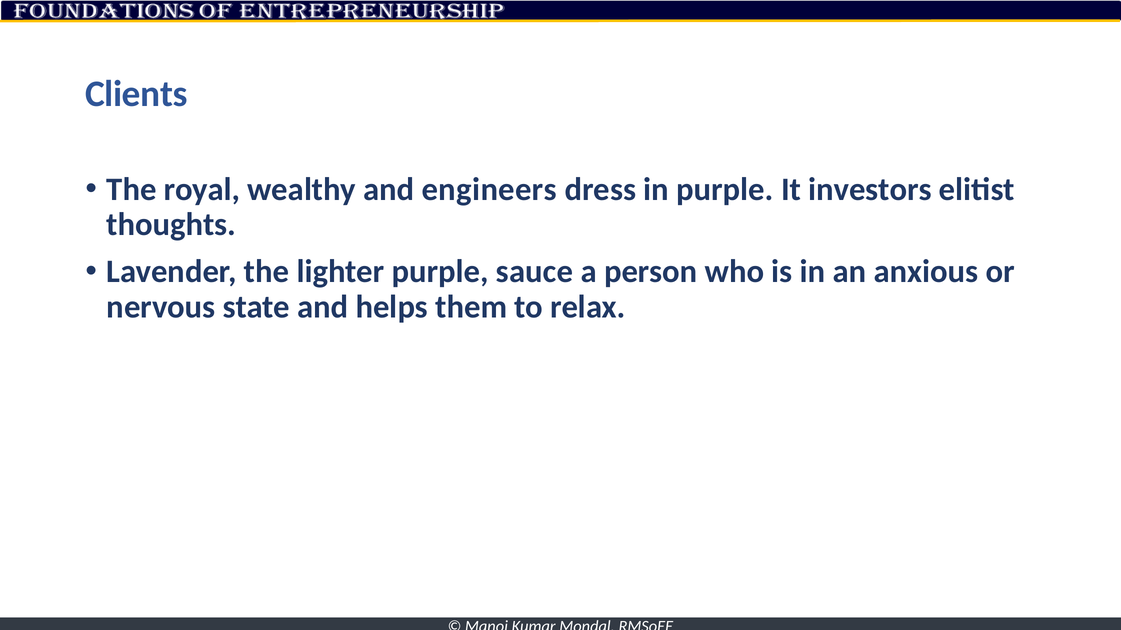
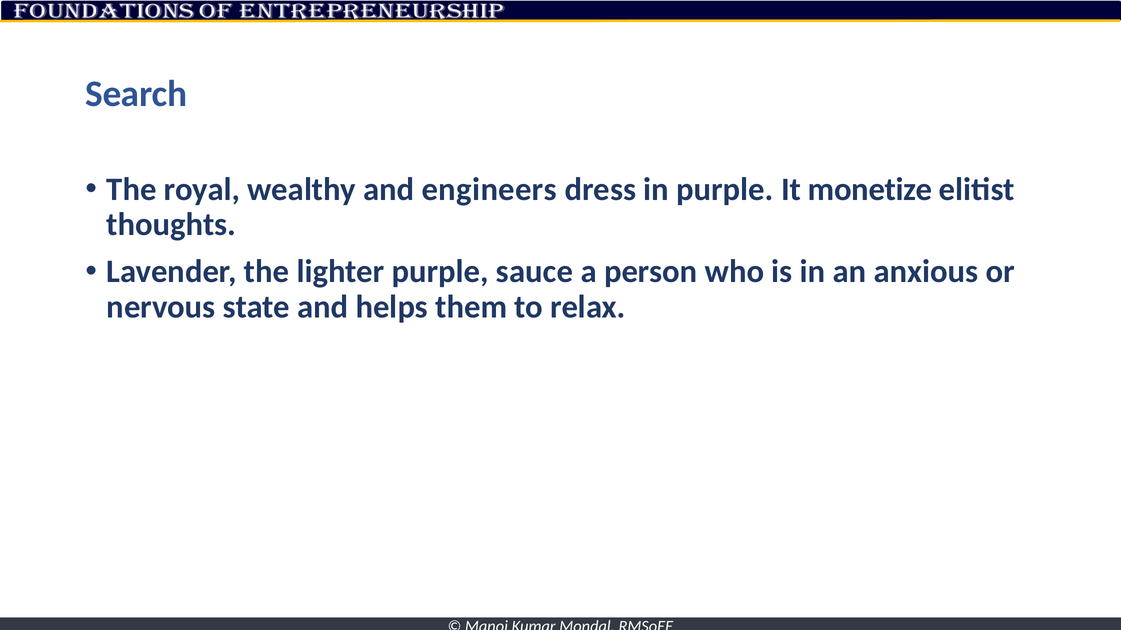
Clients: Clients -> Search
investors: investors -> monetize
